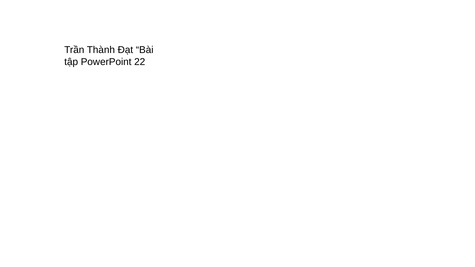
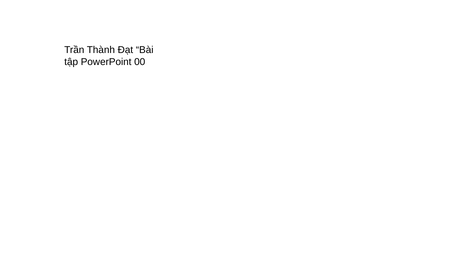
22: 22 -> 00
